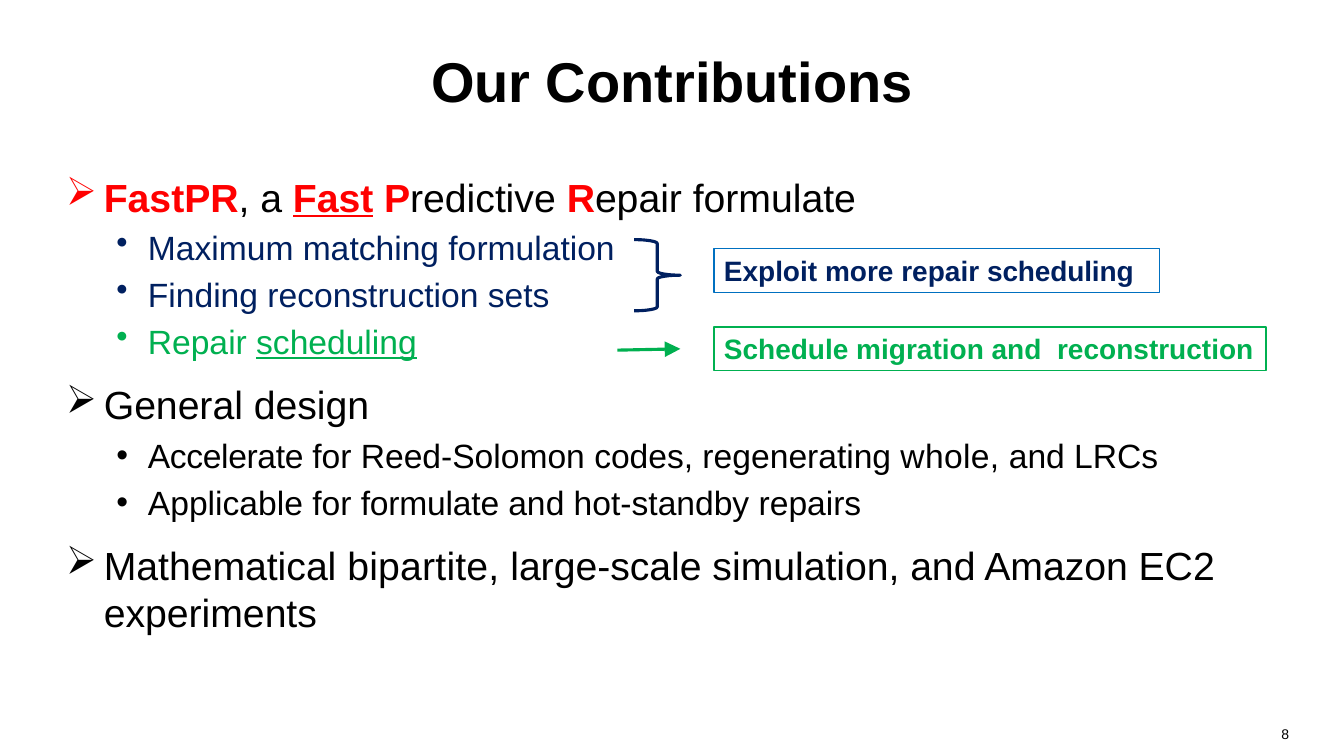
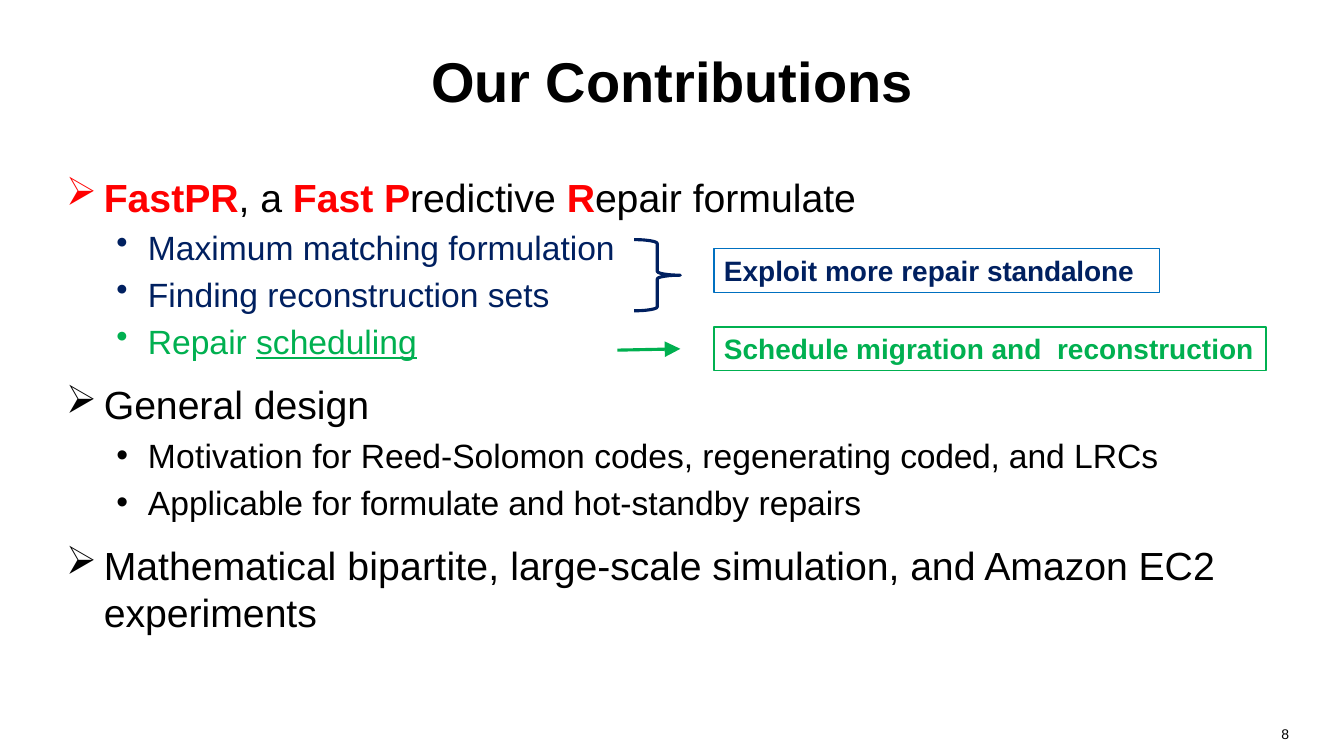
Fast underline: present -> none
more repair scheduling: scheduling -> standalone
Accelerate: Accelerate -> Motivation
whole: whole -> coded
